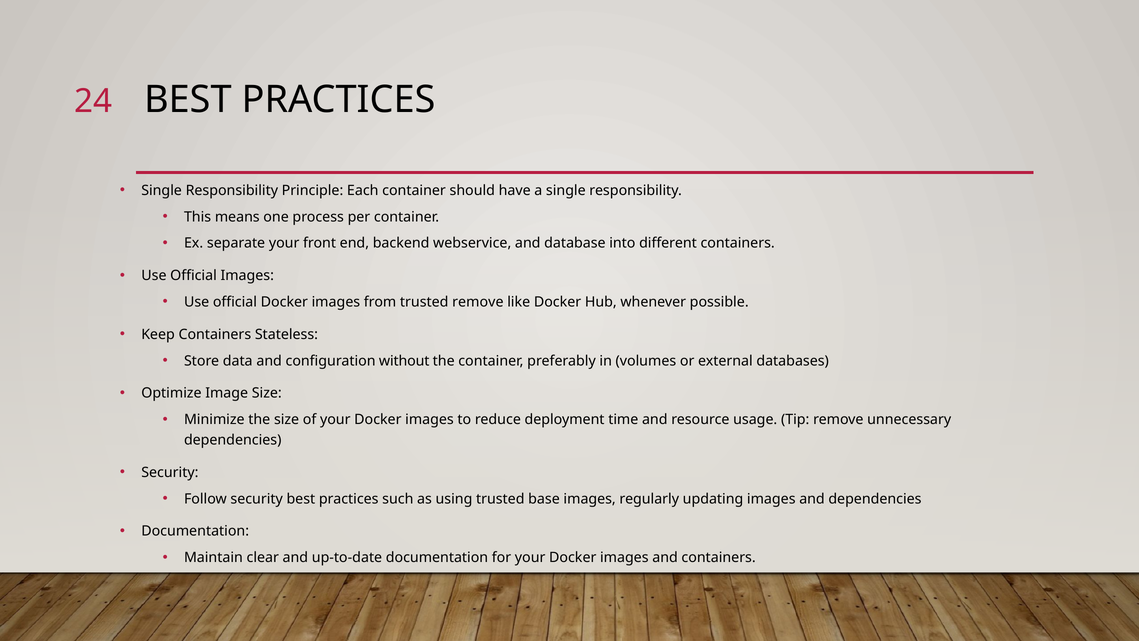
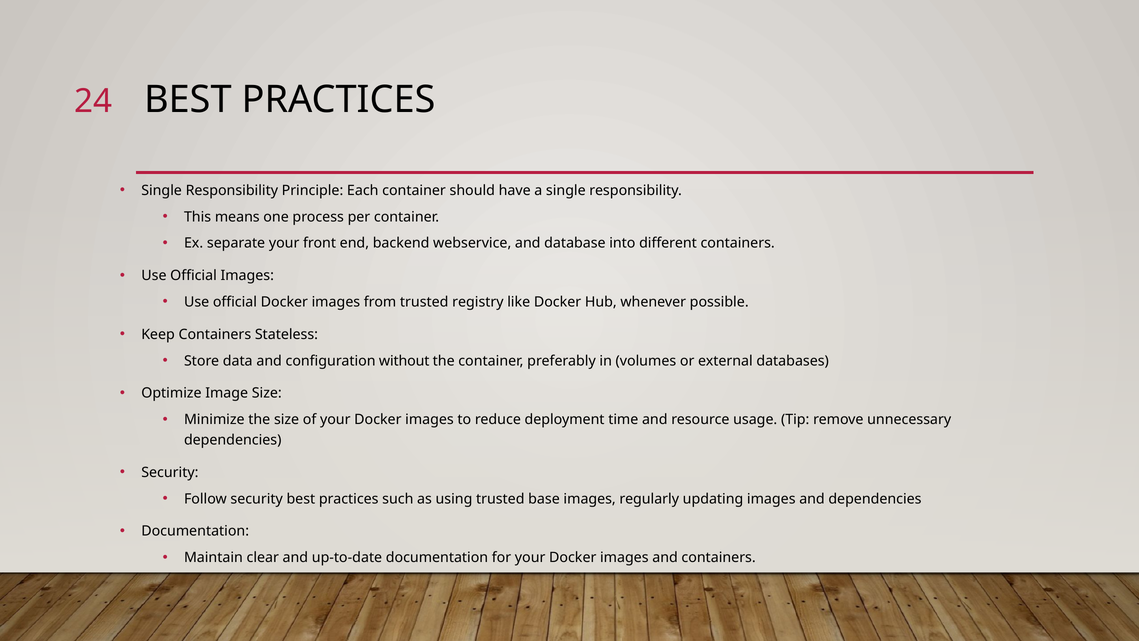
trusted remove: remove -> registry
